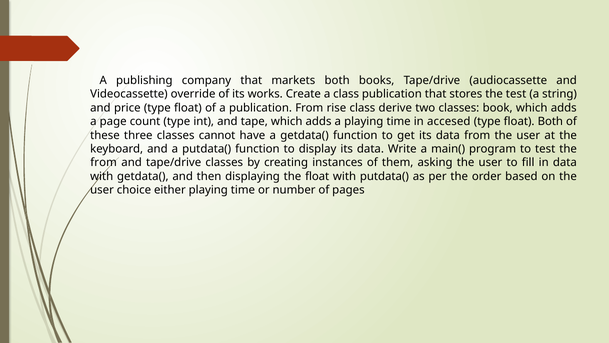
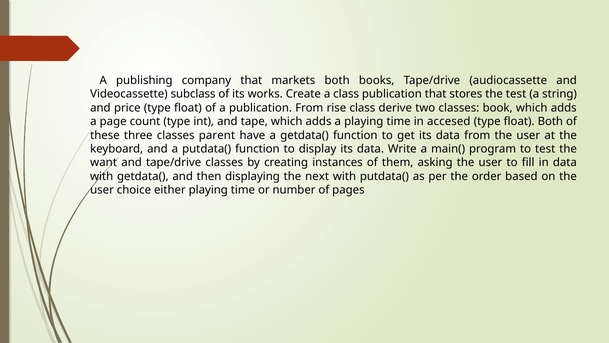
override: override -> subclass
cannot: cannot -> parent
from at (104, 162): from -> want
the float: float -> next
